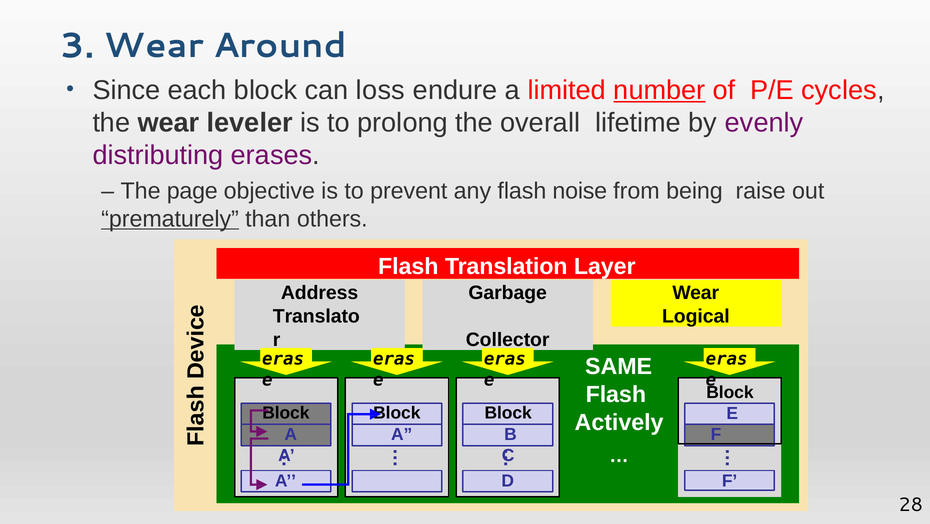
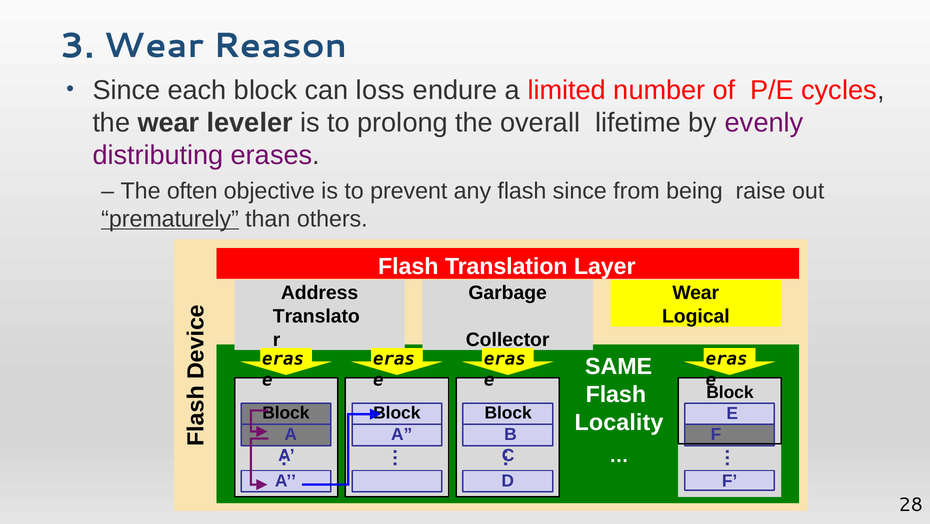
Around: Around -> Reason
number underline: present -> none
page: page -> often
flash noise: noise -> since
Actively: Actively -> Locality
